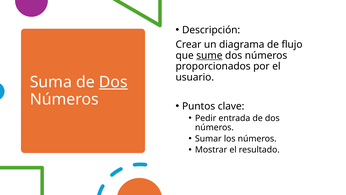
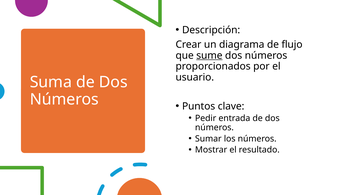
Dos at (113, 82) underline: present -> none
